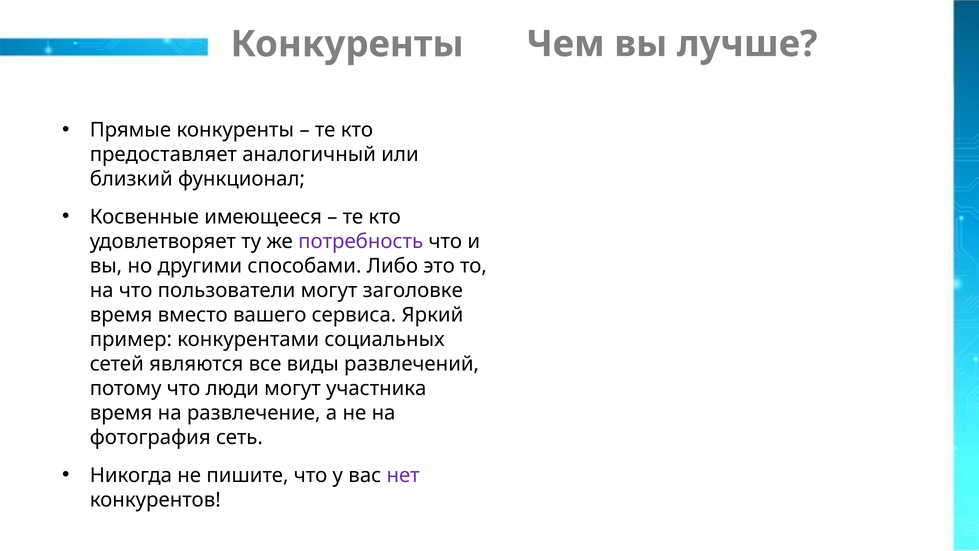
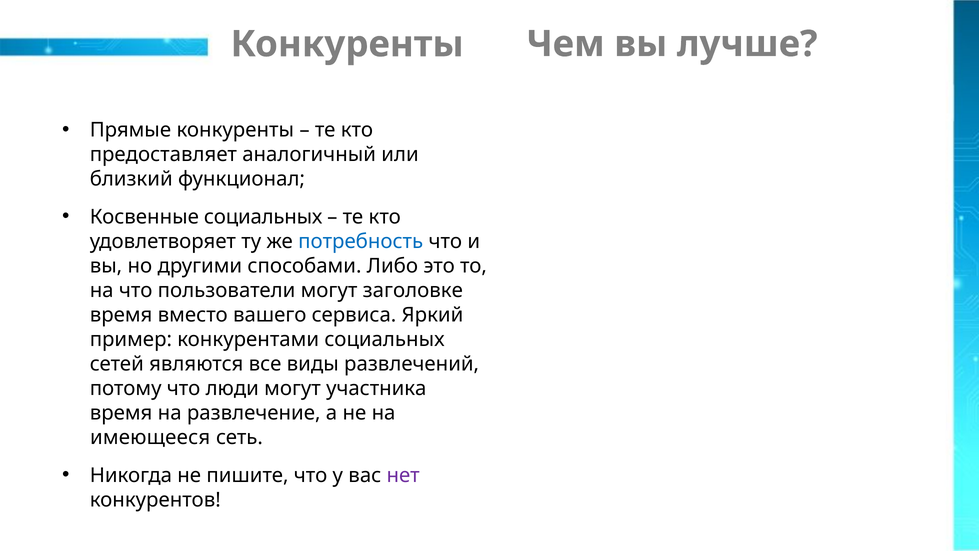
Косвенные имеющееся: имеющееся -> социальных
потребность colour: purple -> blue
фотография: фотография -> имеющееся
